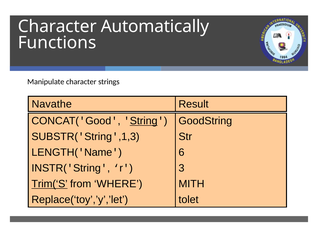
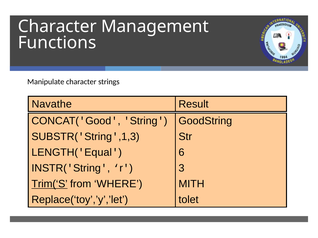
Automatically: Automatically -> Management
String at (144, 121) underline: present -> none
Name: Name -> Equal
